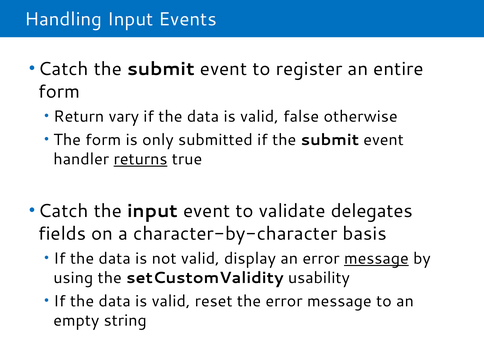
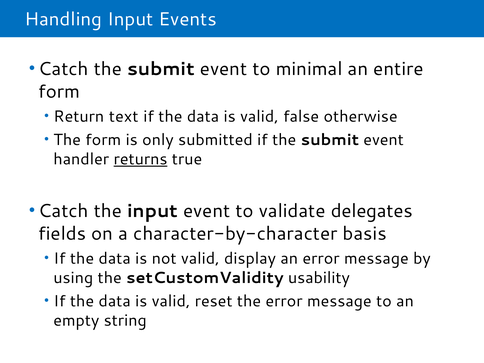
register: register -> minimal
vary: vary -> text
message at (376, 259) underline: present -> none
